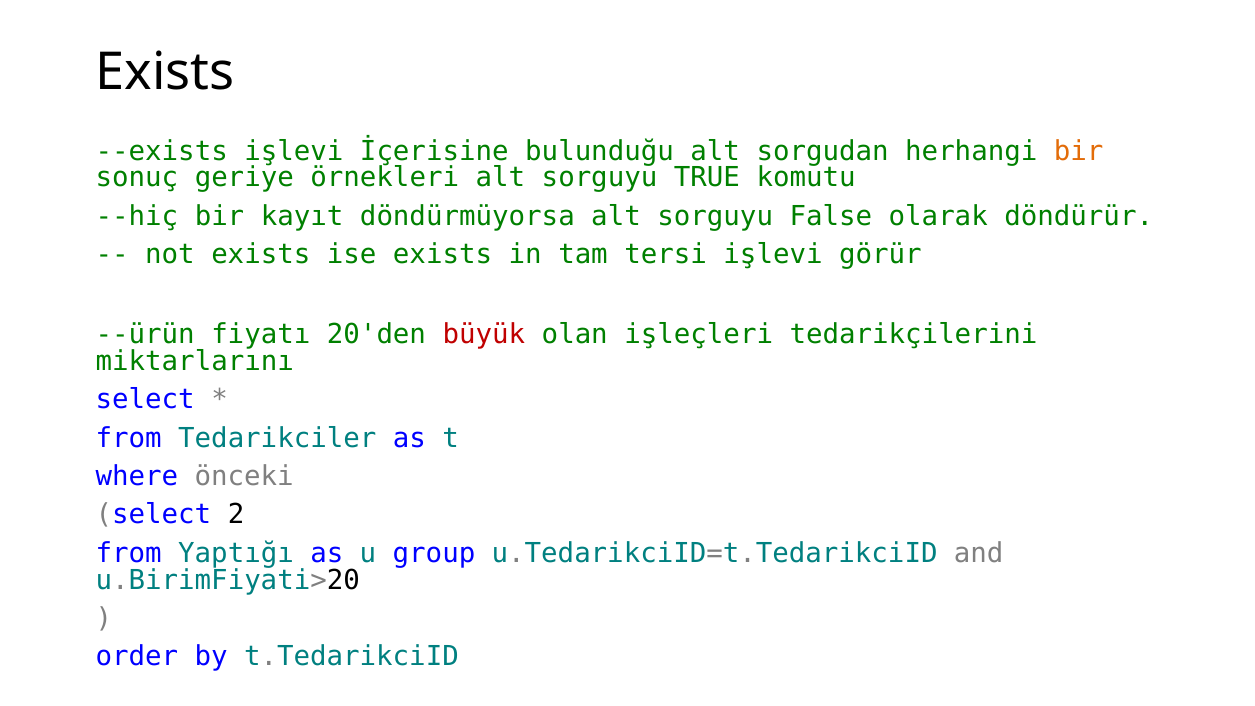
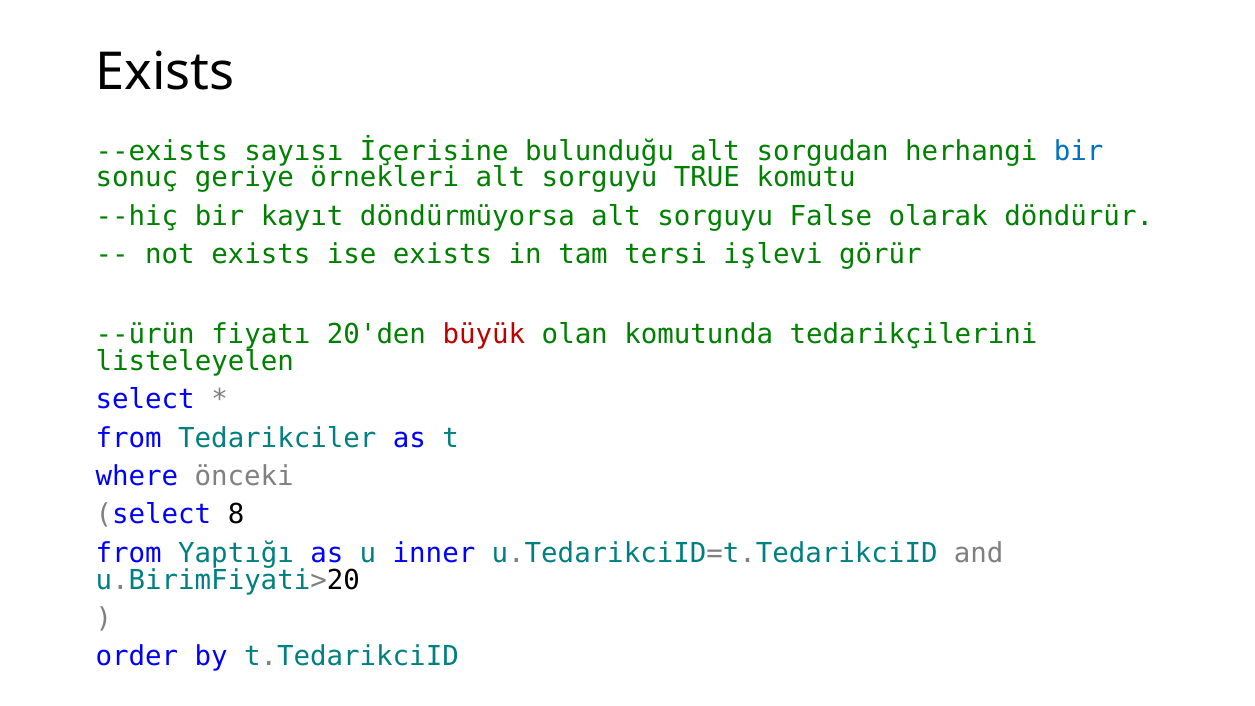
--exists işlevi: işlevi -> sayısı
bir at (1079, 151) colour: orange -> blue
işleçleri: işleçleri -> komutunda
miktarlarını: miktarlarını -> listeleyelen
2: 2 -> 8
group: group -> inner
